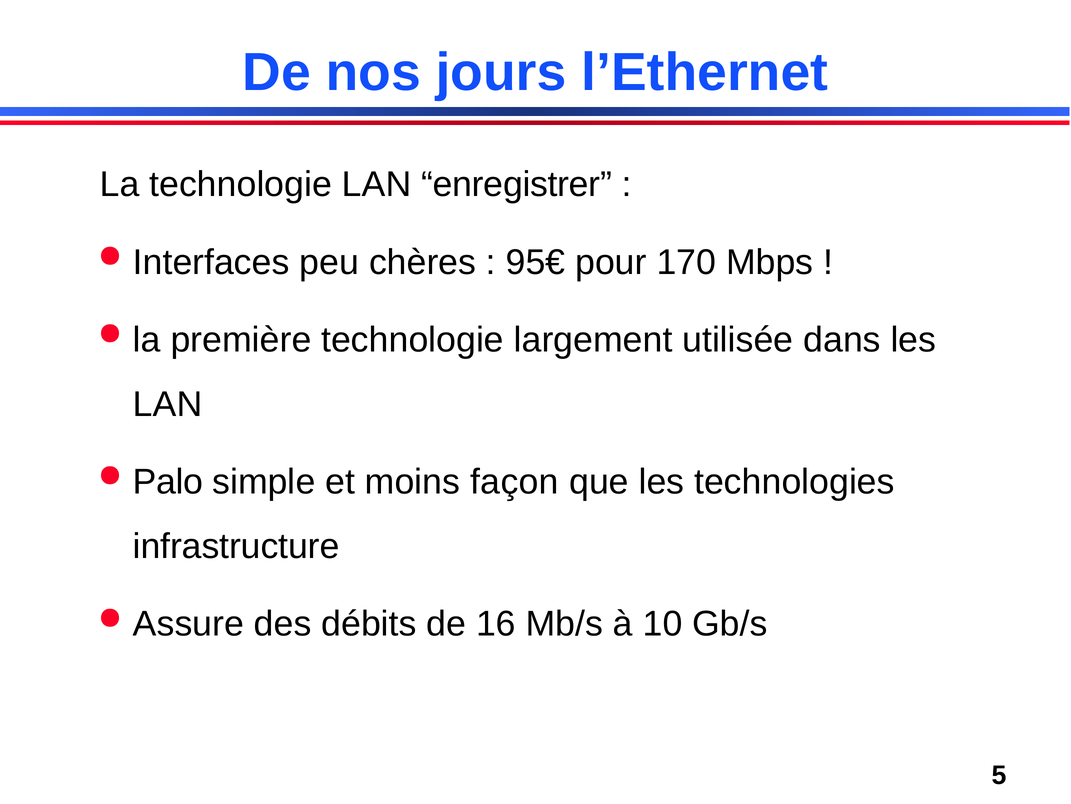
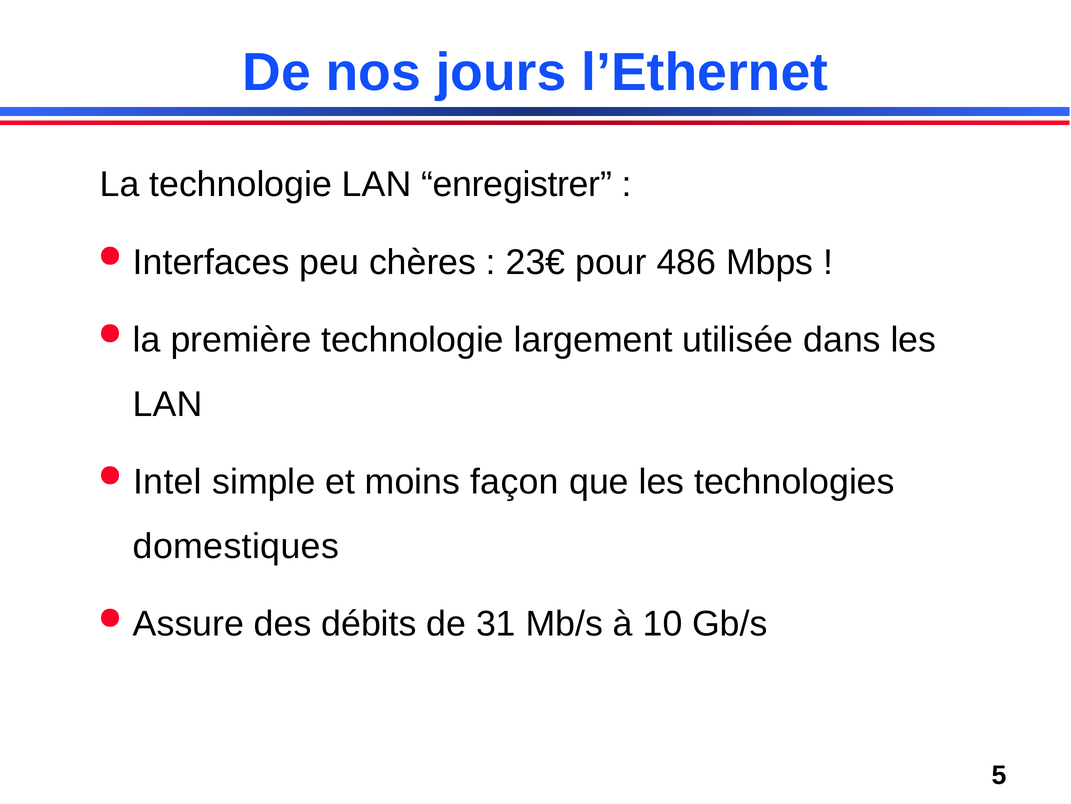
95€: 95€ -> 23€
170: 170 -> 486
Palo: Palo -> Intel
infrastructure: infrastructure -> domestiques
16: 16 -> 31
